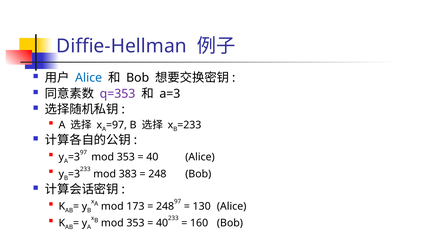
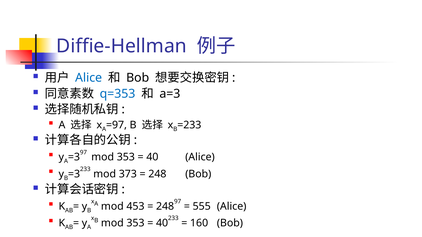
q=353 colour: purple -> blue
383: 383 -> 373
173: 173 -> 453
130: 130 -> 555
